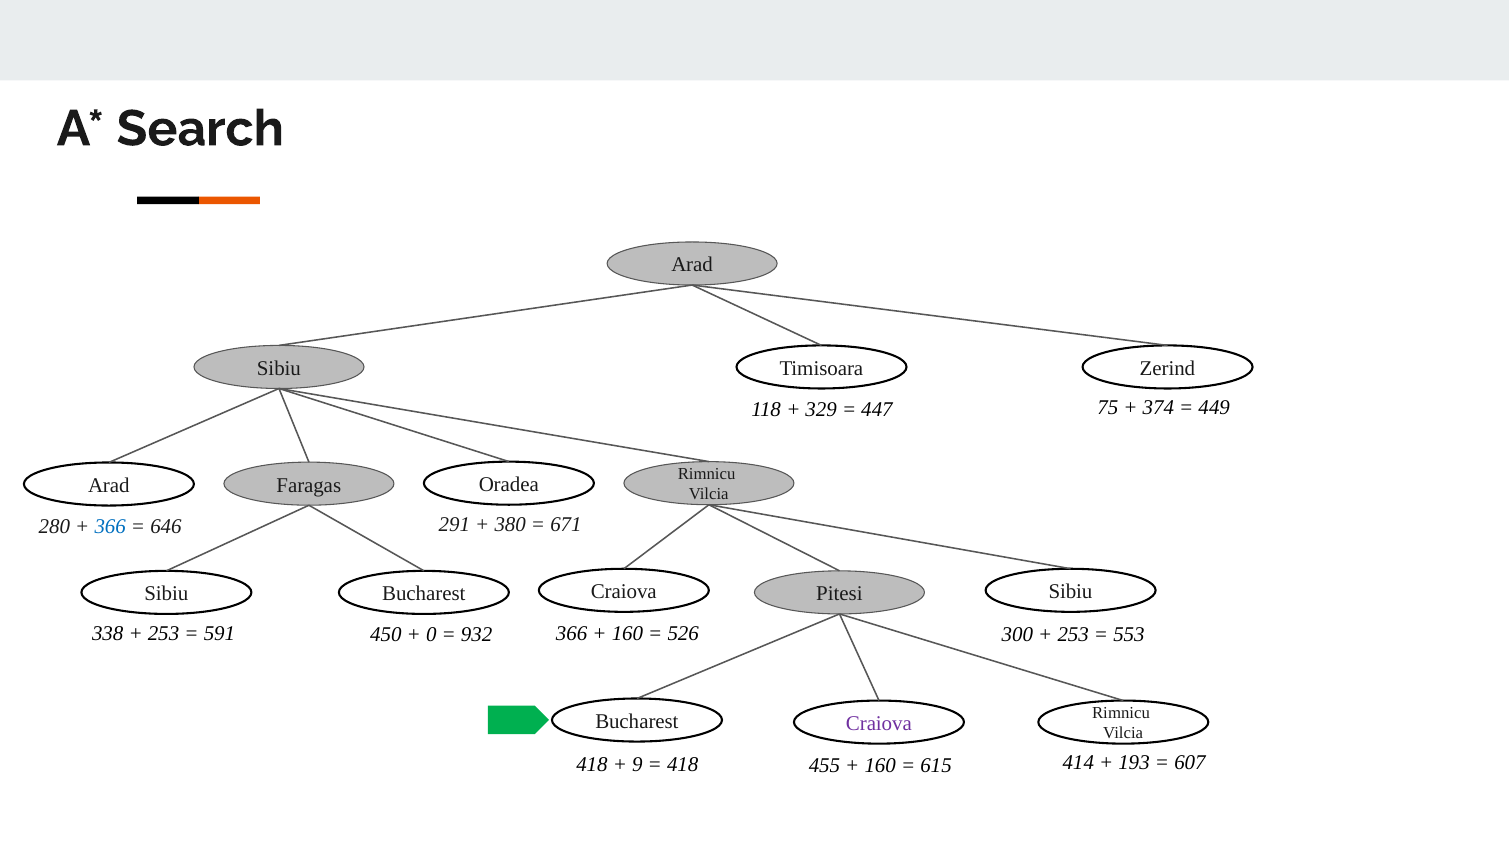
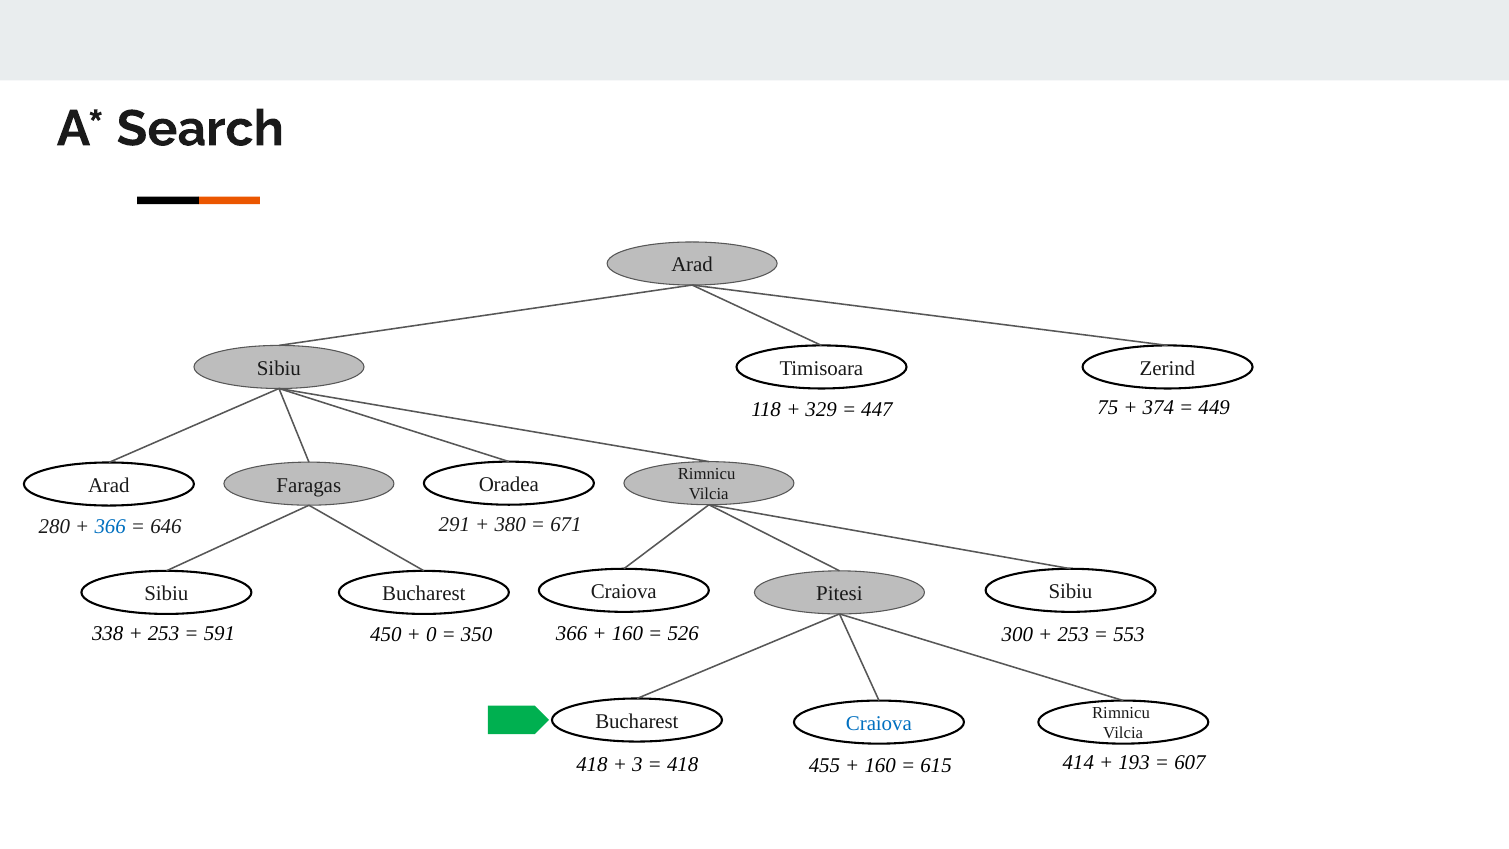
932: 932 -> 350
Craiova at (879, 723) colour: purple -> blue
9: 9 -> 3
